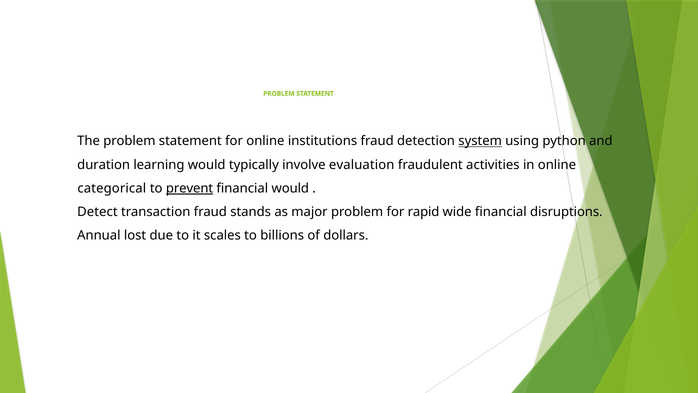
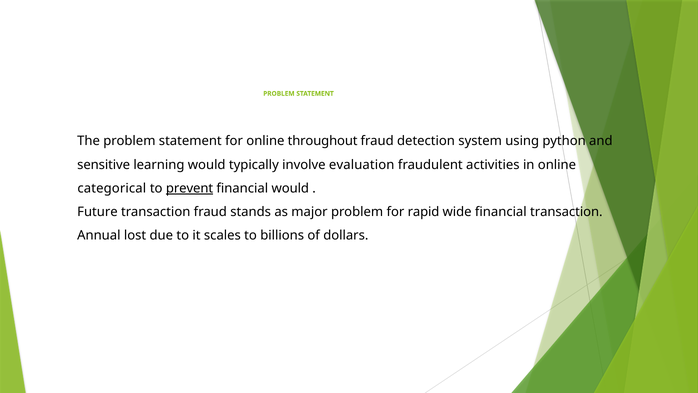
institutions: institutions -> throughout
system underline: present -> none
duration: duration -> sensitive
Detect: Detect -> Future
financial disruptions: disruptions -> transaction
